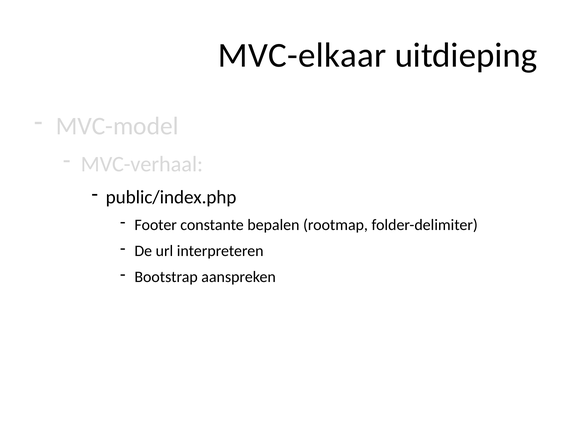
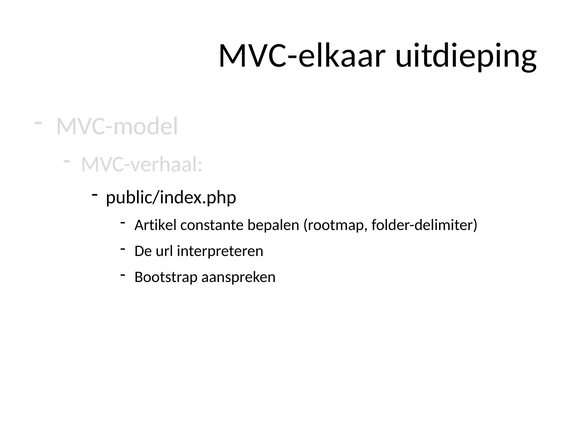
Footer: Footer -> Artikel
